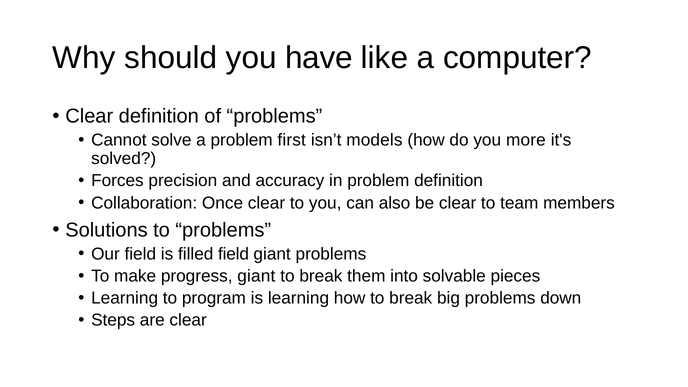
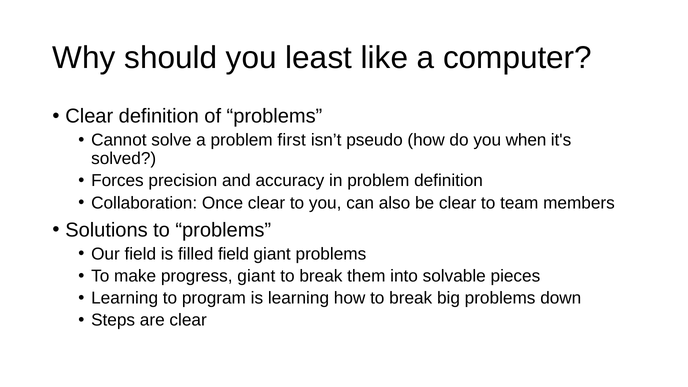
have: have -> least
models: models -> pseudo
more: more -> when
